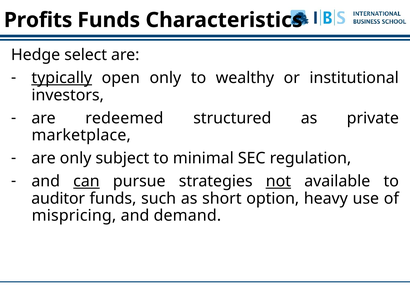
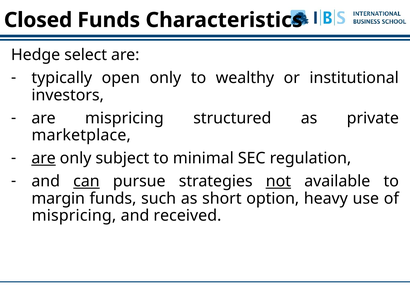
Profits: Profits -> Closed
typically underline: present -> none
are redeemed: redeemed -> mispricing
are at (44, 158) underline: none -> present
auditor: auditor -> margin
demand: demand -> received
